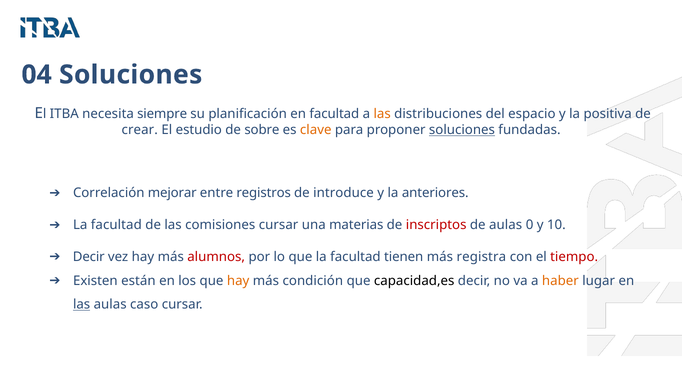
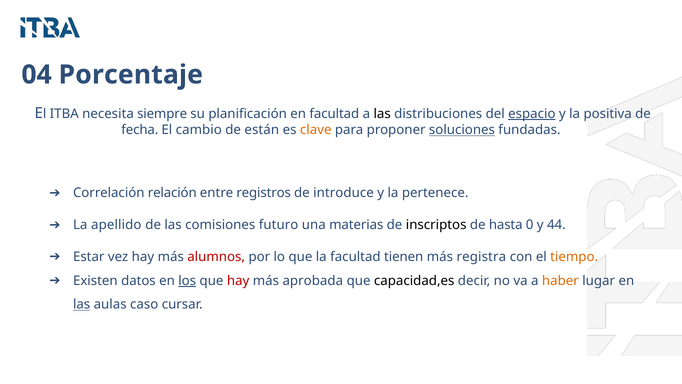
04 Soluciones: Soluciones -> Porcentaje
las at (382, 114) colour: orange -> black
espacio underline: none -> present
crear: crear -> fecha
estudio: estudio -> cambio
sobre: sobre -> están
mejorar: mejorar -> relación
anteriores: anteriores -> pertenece
facultad at (116, 225): facultad -> apellido
comisiones cursar: cursar -> futuro
inscriptos colour: red -> black
de aulas: aulas -> hasta
10: 10 -> 44
Decir at (89, 257): Decir -> Estar
tiempo colour: red -> orange
están: están -> datos
los underline: none -> present
hay at (238, 280) colour: orange -> red
condición: condición -> aprobada
